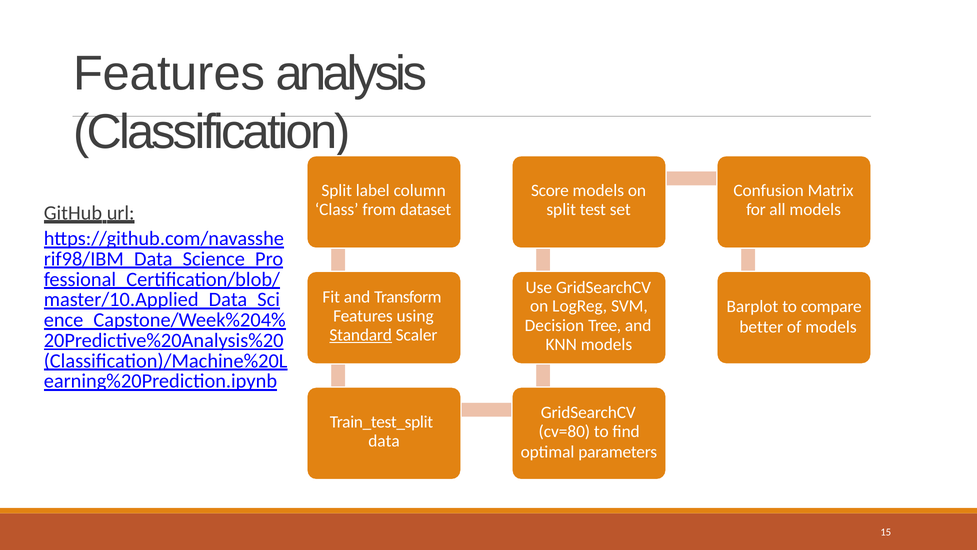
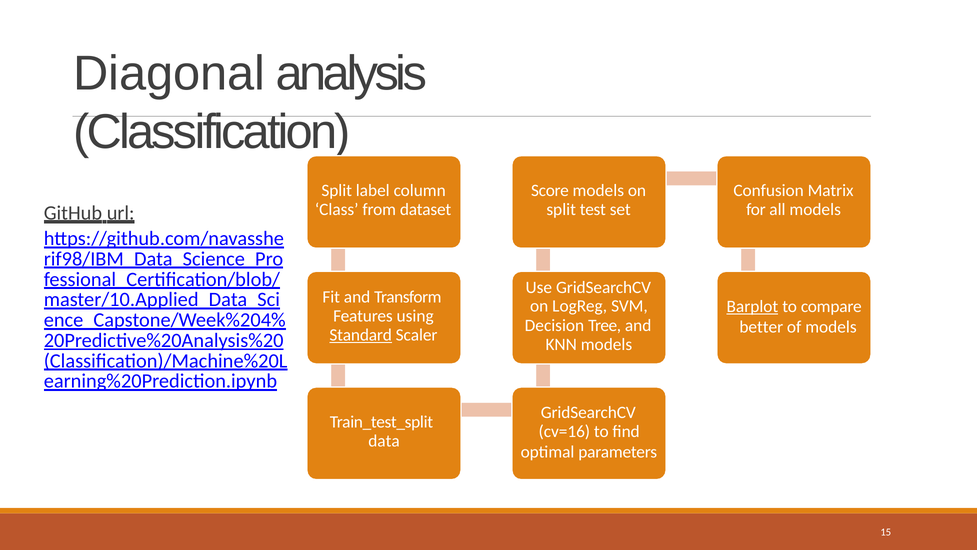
Features at (169, 74): Features -> Diagonal
Barplot underline: none -> present
cv=80: cv=80 -> cv=16
